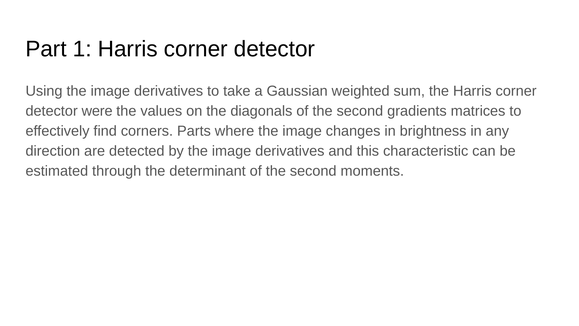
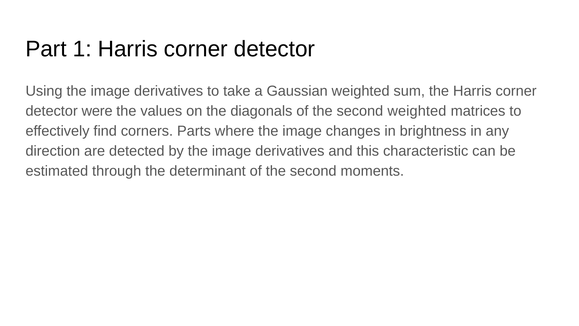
second gradients: gradients -> weighted
